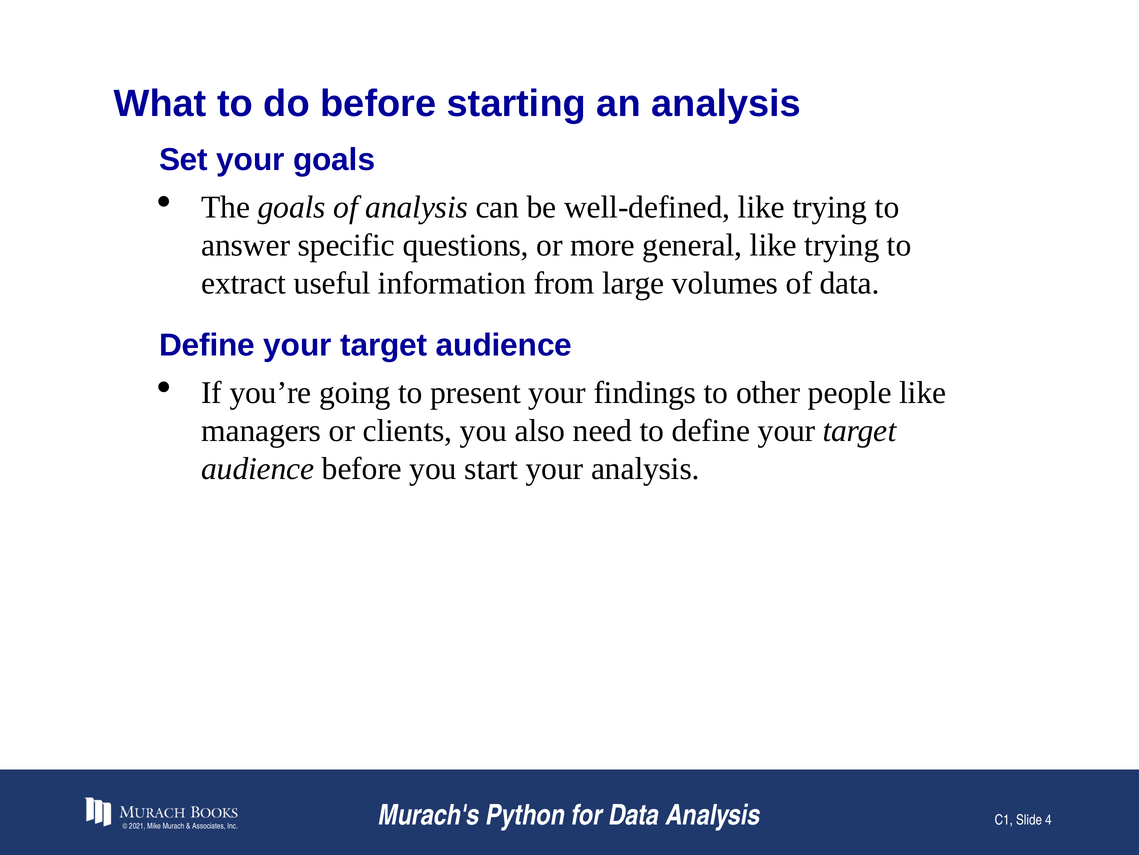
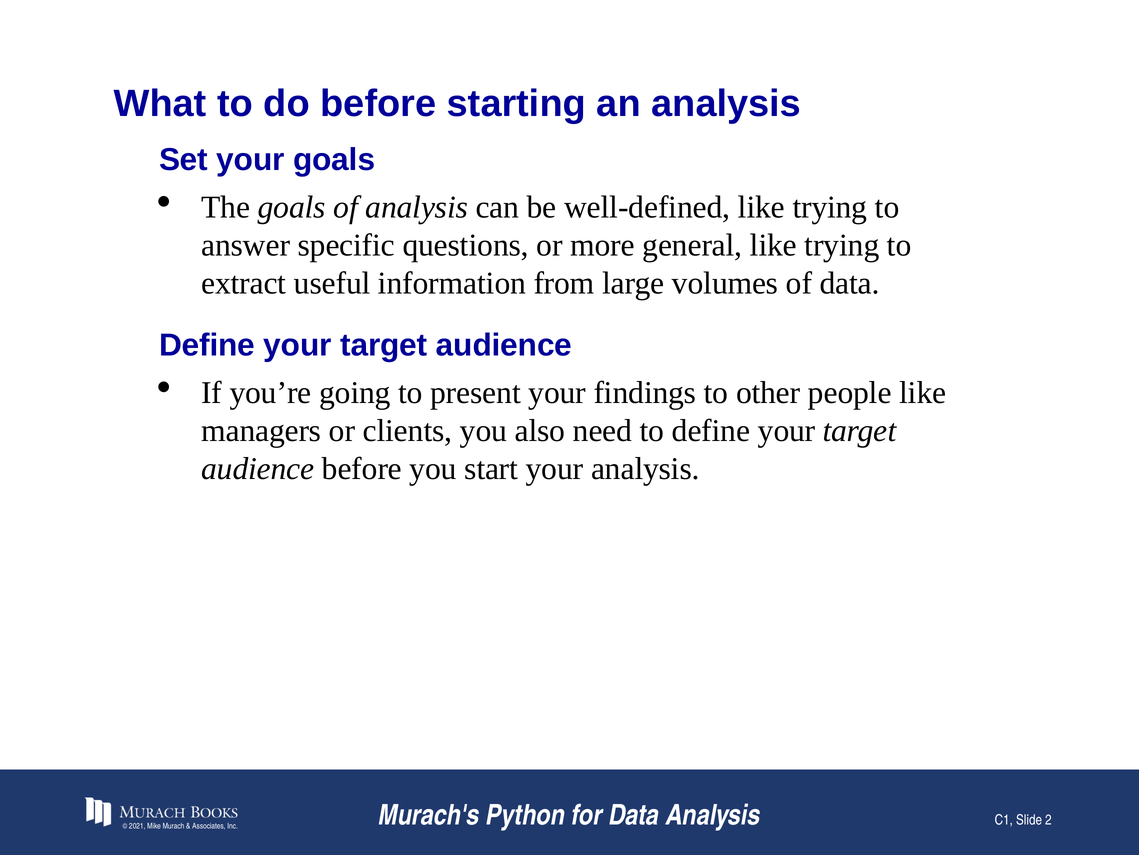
4: 4 -> 2
